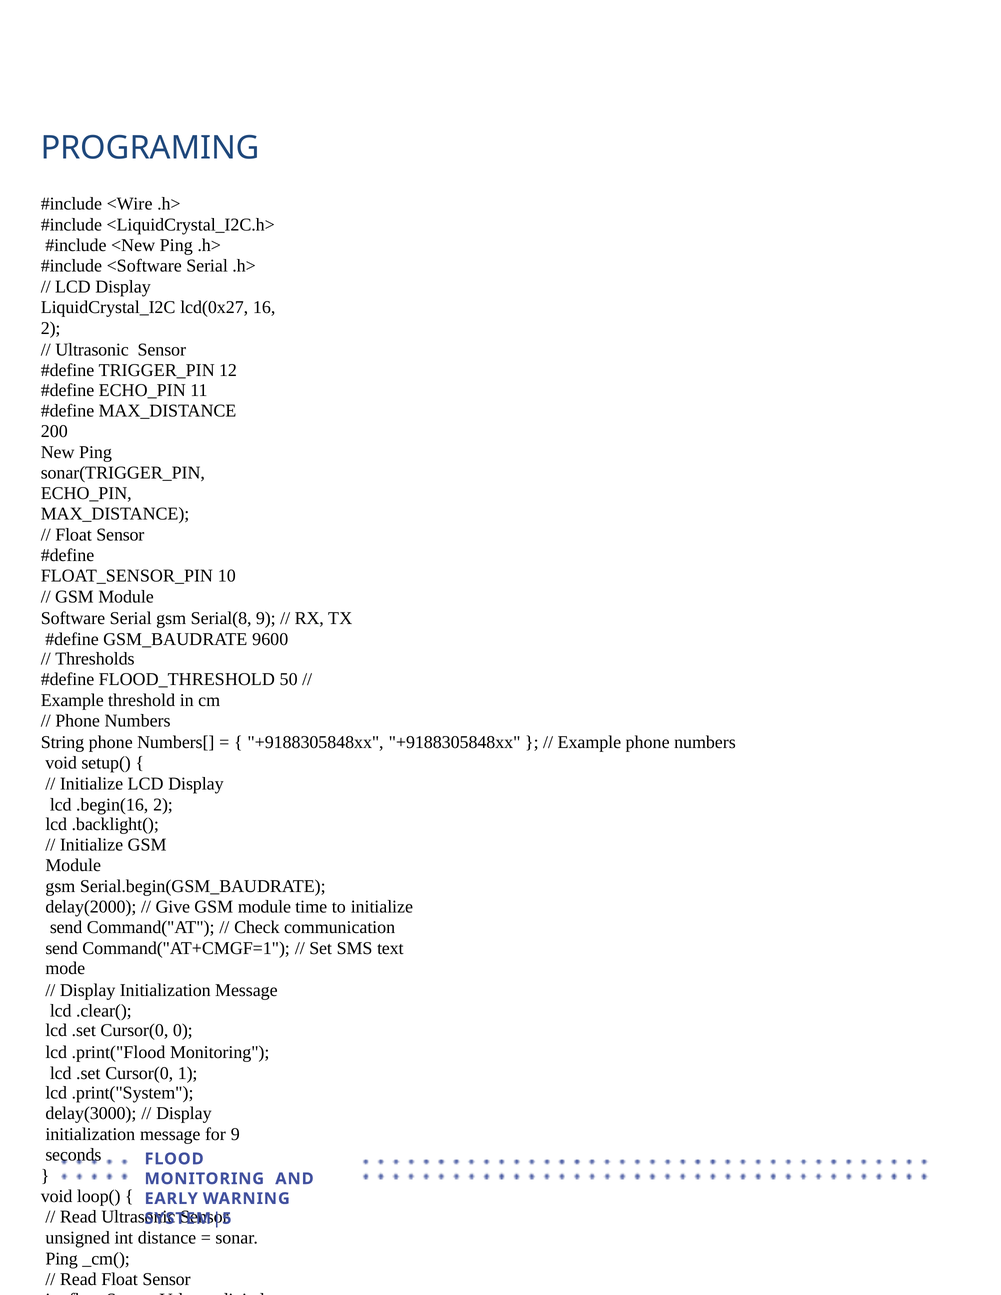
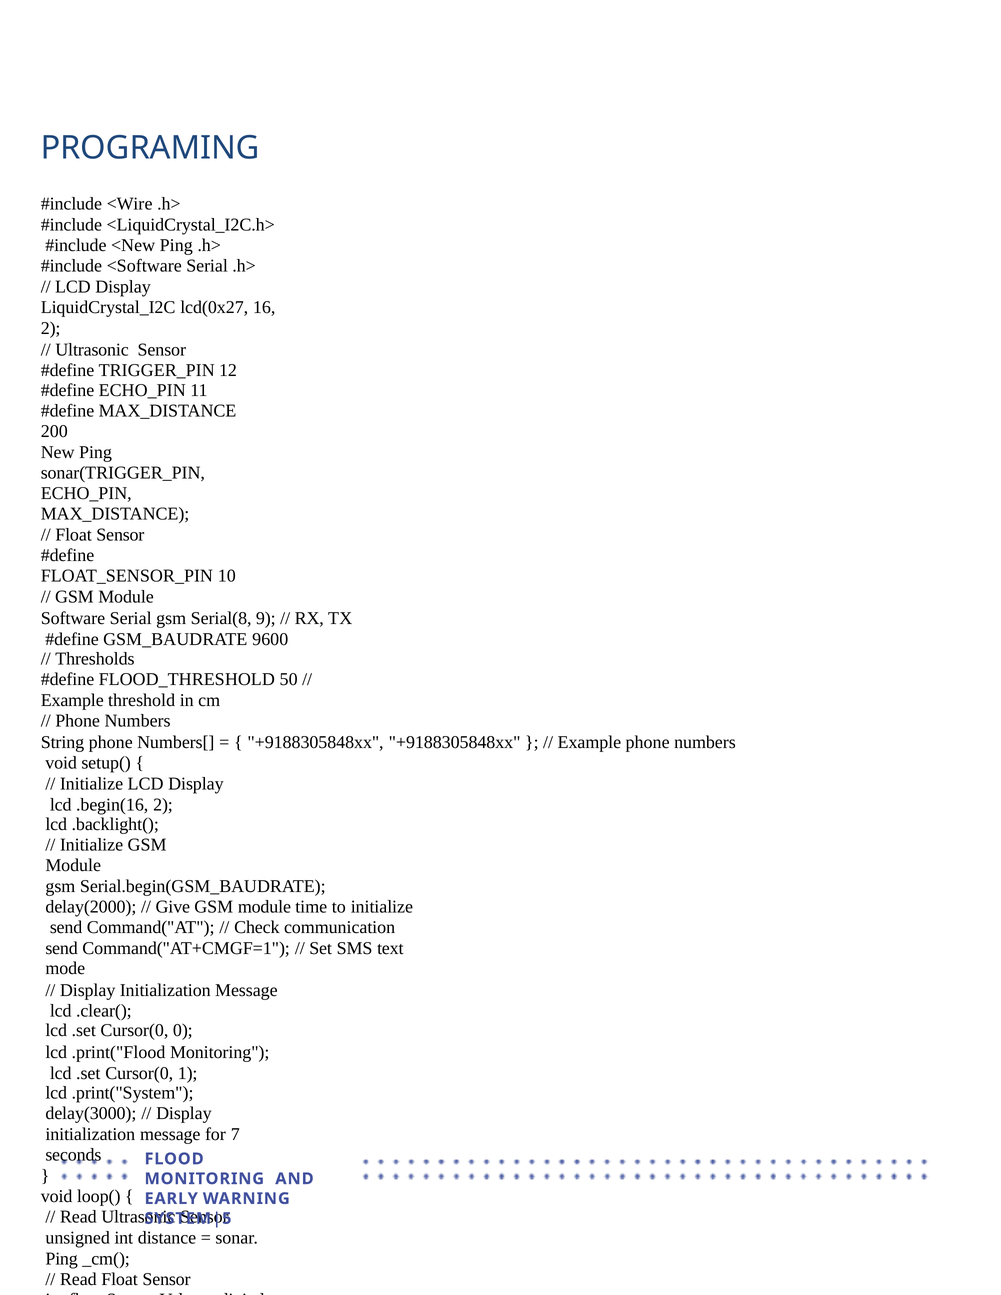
for 9: 9 -> 7
